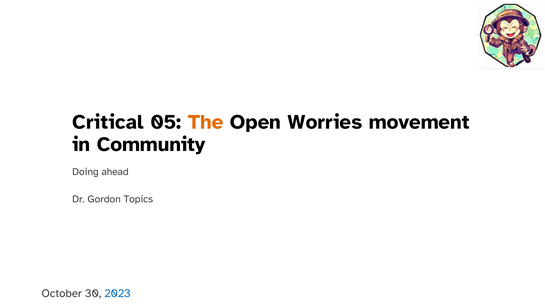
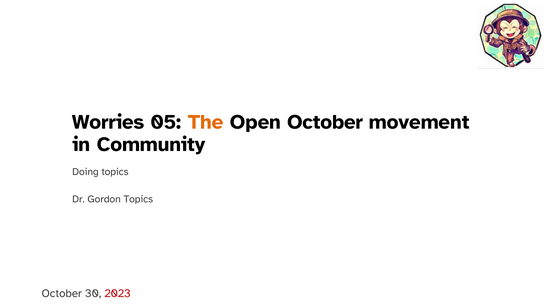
Critical: Critical -> Worries
Open Worries: Worries -> October
Doing ahead: ahead -> topics
2023 colour: blue -> red
